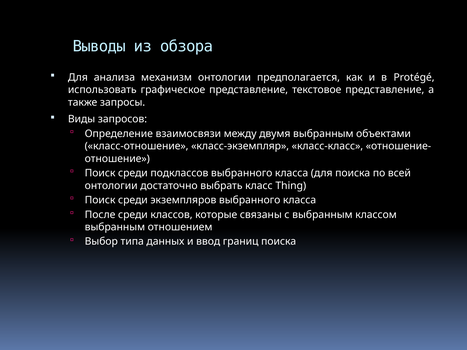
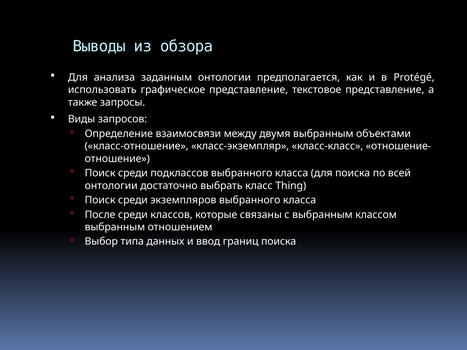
механизм: механизм -> заданным
